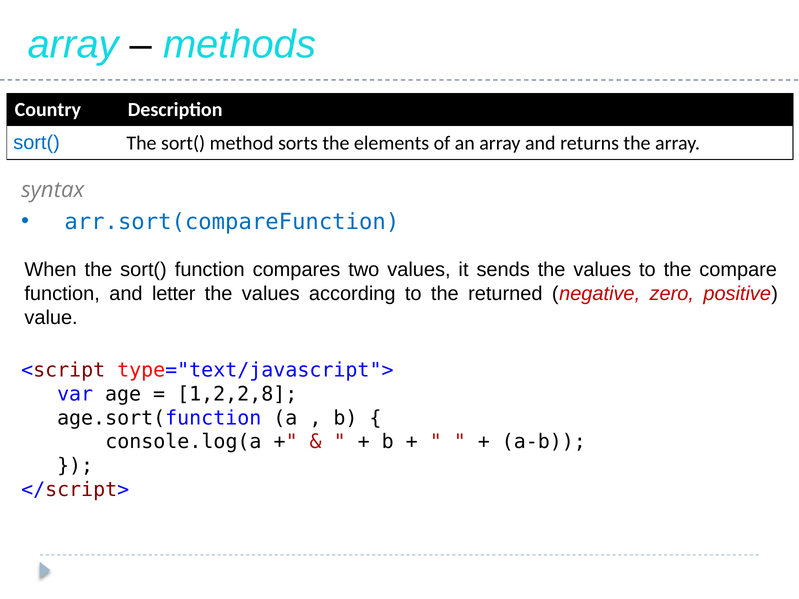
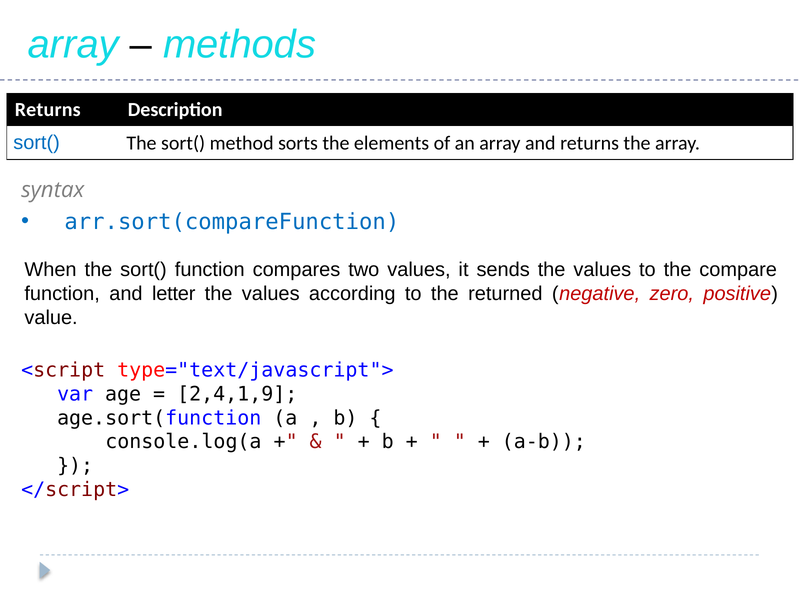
Country at (48, 110): Country -> Returns
1,2,2,8: 1,2,2,8 -> 2,4,1,9
